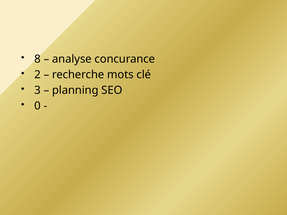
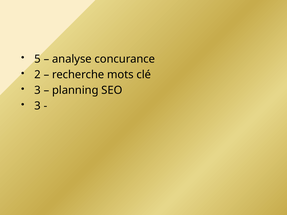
8: 8 -> 5
0 at (38, 106): 0 -> 3
